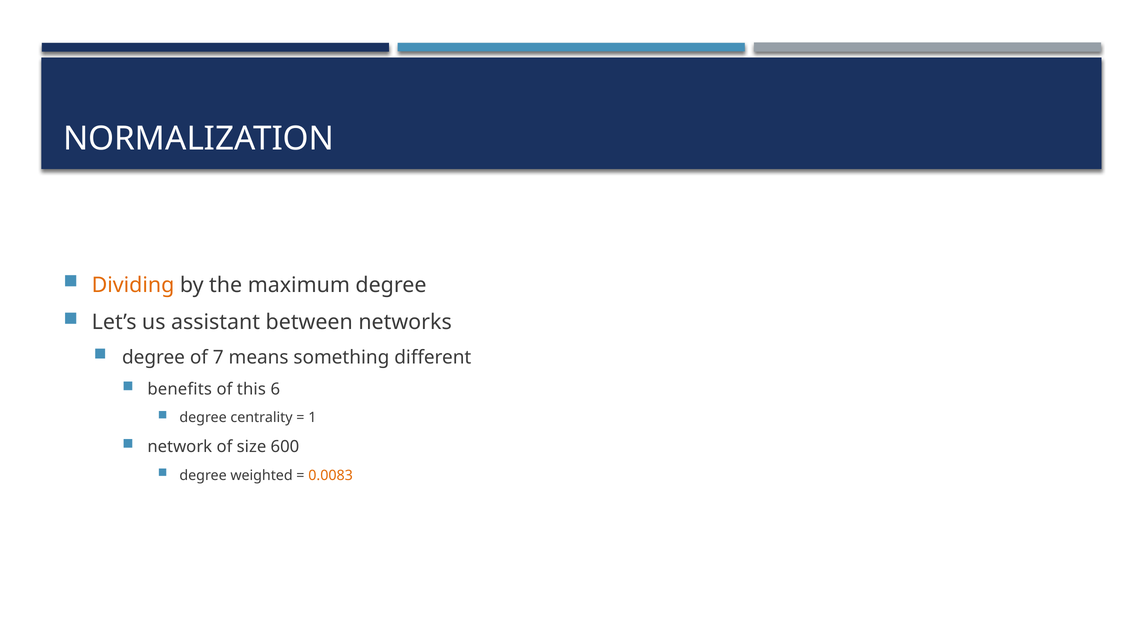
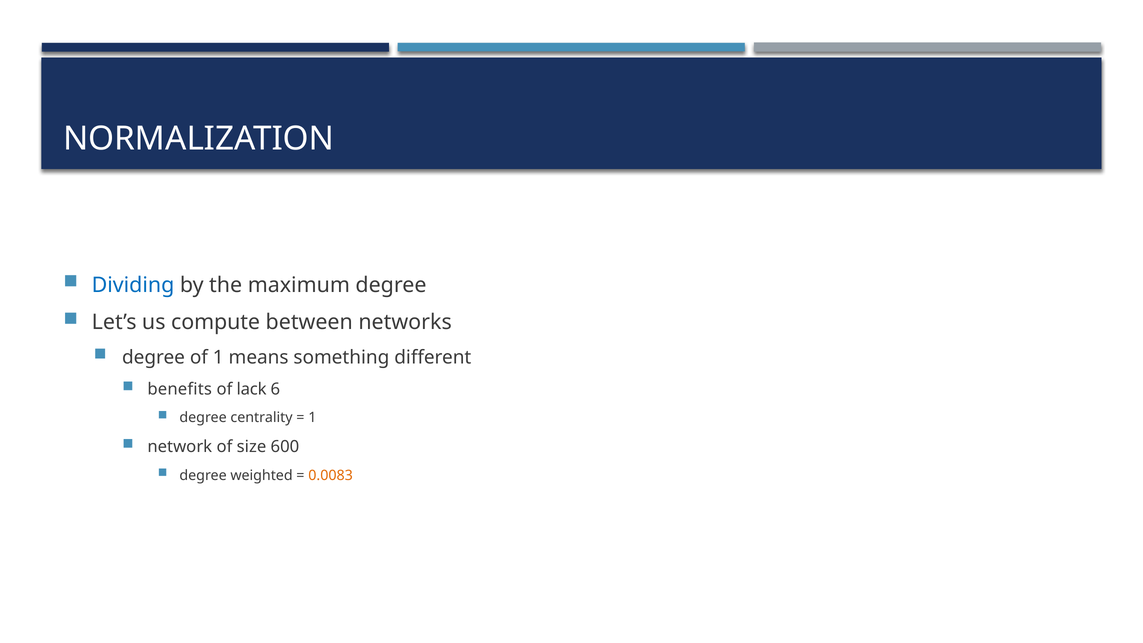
Dividing colour: orange -> blue
assistant: assistant -> compute
of 7: 7 -> 1
this: this -> lack
